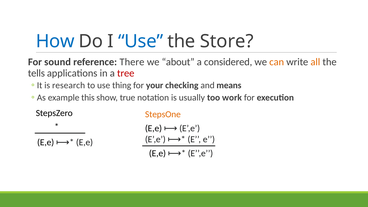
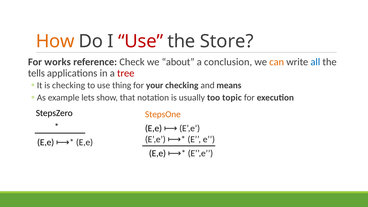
How colour: blue -> orange
Use at (141, 41) colour: blue -> red
sound: sound -> works
There: There -> Check
considered: considered -> conclusion
all colour: orange -> blue
is research: research -> checking
this: this -> lets
true: true -> that
work: work -> topic
